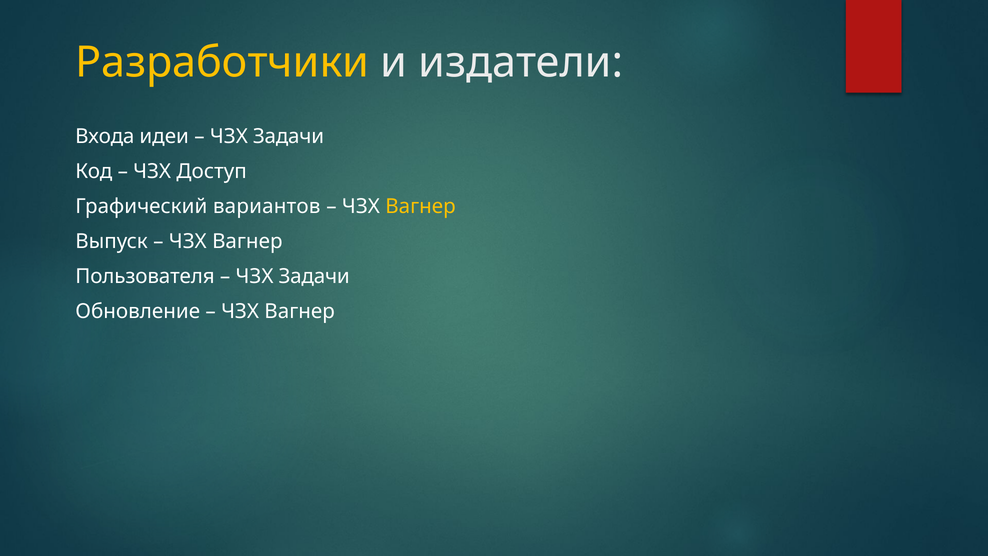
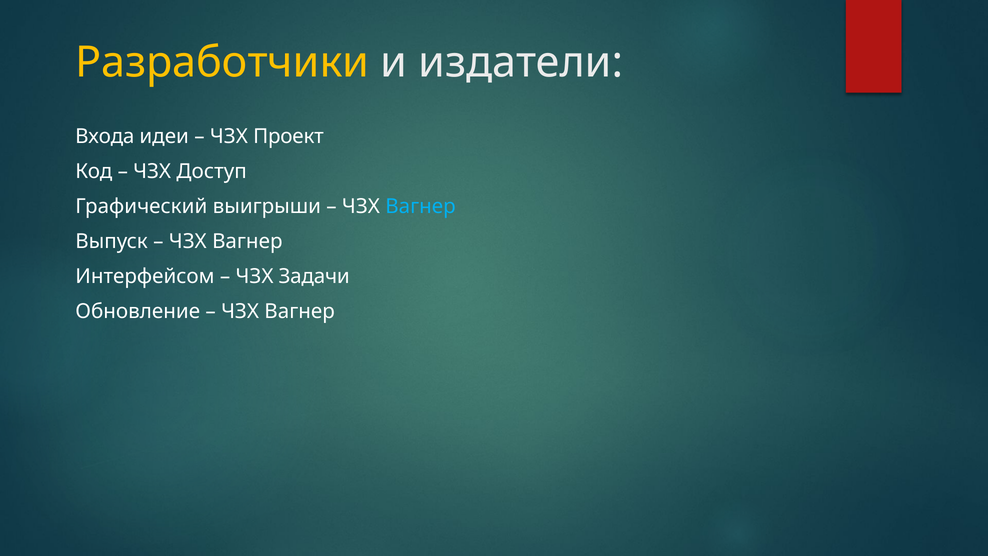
Задачи at (288, 136): Задачи -> Проект
вариантов: вариантов -> выигрыши
Вагнер at (421, 206) colour: yellow -> light blue
Пользователя: Пользователя -> Интерфейсом
